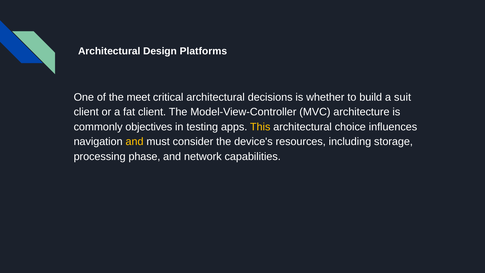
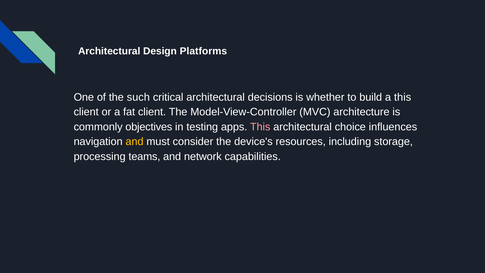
meet: meet -> such
a suit: suit -> this
This at (260, 127) colour: yellow -> pink
phase: phase -> teams
